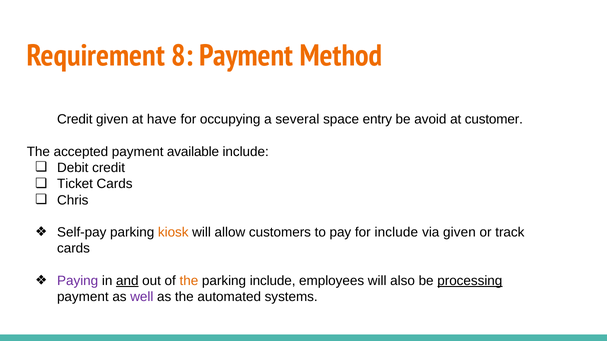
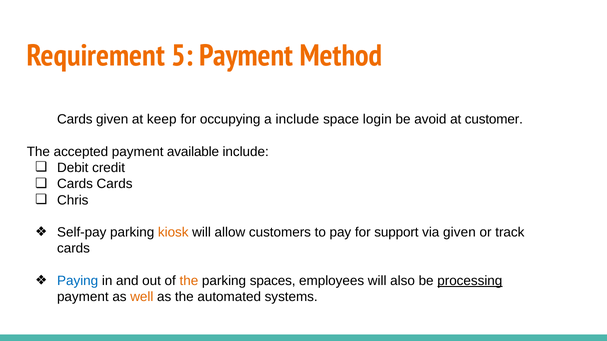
8: 8 -> 5
Credit at (75, 119): Credit -> Cards
have: have -> keep
a several: several -> include
entry: entry -> login
Ticket at (75, 184): Ticket -> Cards
for include: include -> support
Paying colour: purple -> blue
and underline: present -> none
parking include: include -> spaces
well colour: purple -> orange
